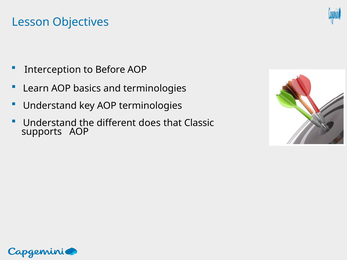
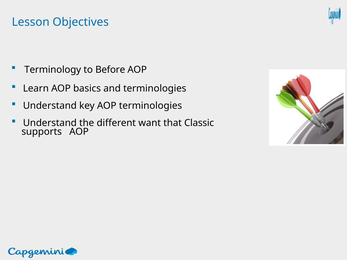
Interception: Interception -> Terminology
does: does -> want
